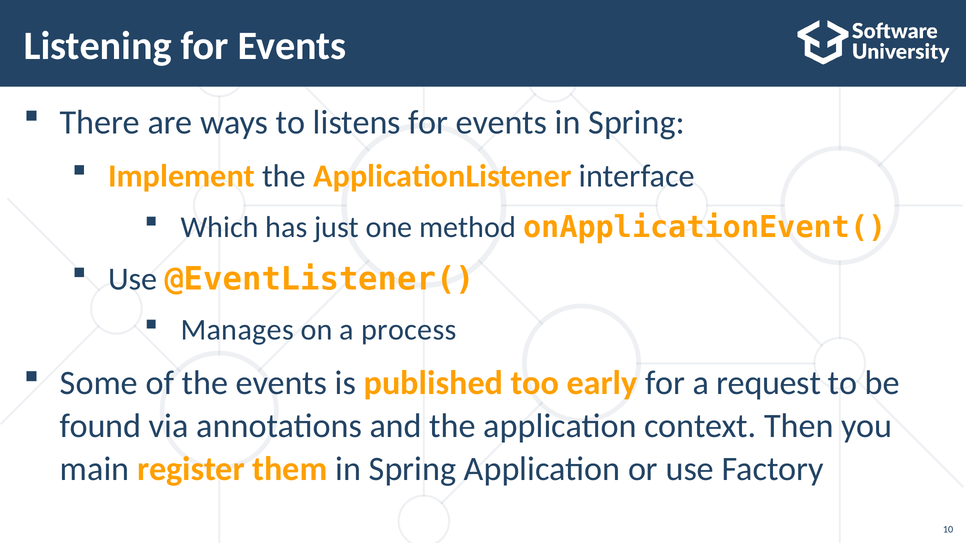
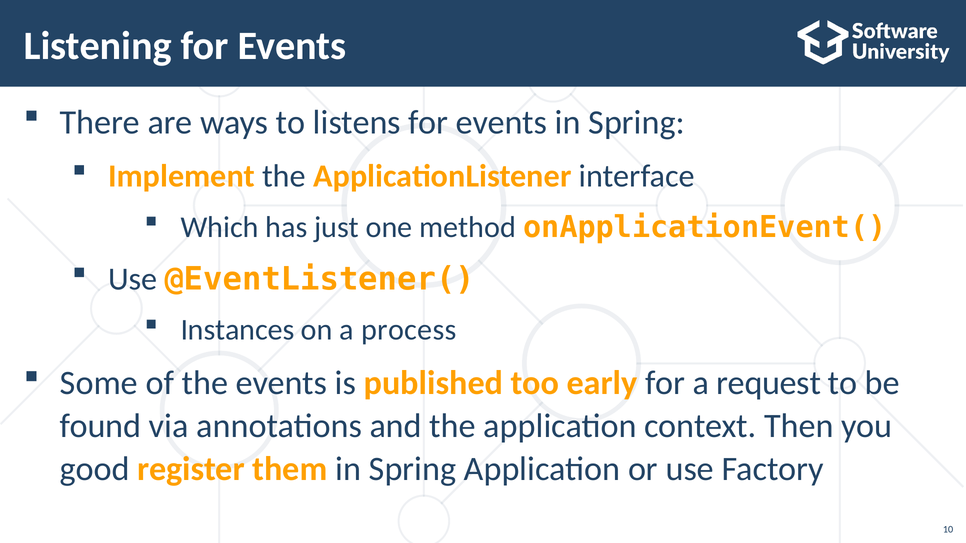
Manages: Manages -> Instances
main: main -> good
